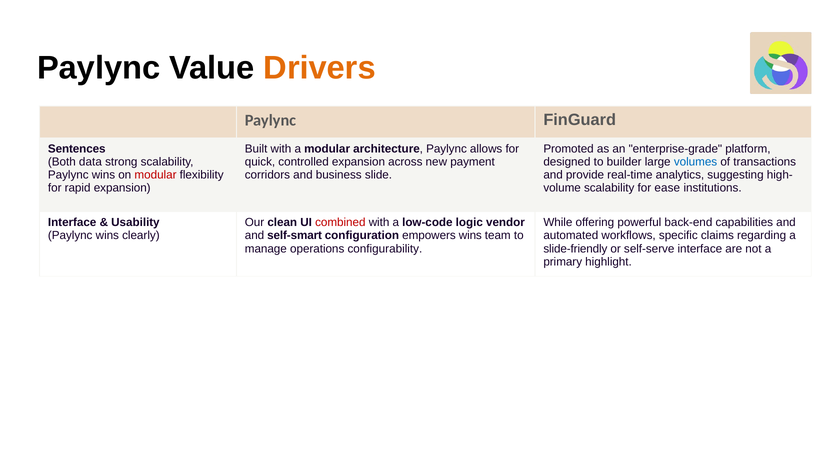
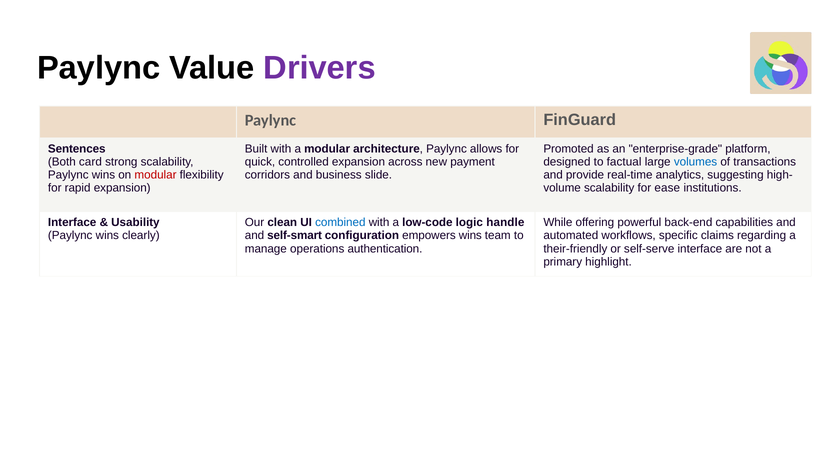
Drivers colour: orange -> purple
data: data -> card
builder: builder -> factual
combined colour: red -> blue
vendor: vendor -> handle
configurability: configurability -> authentication
slide-friendly: slide-friendly -> their-friendly
